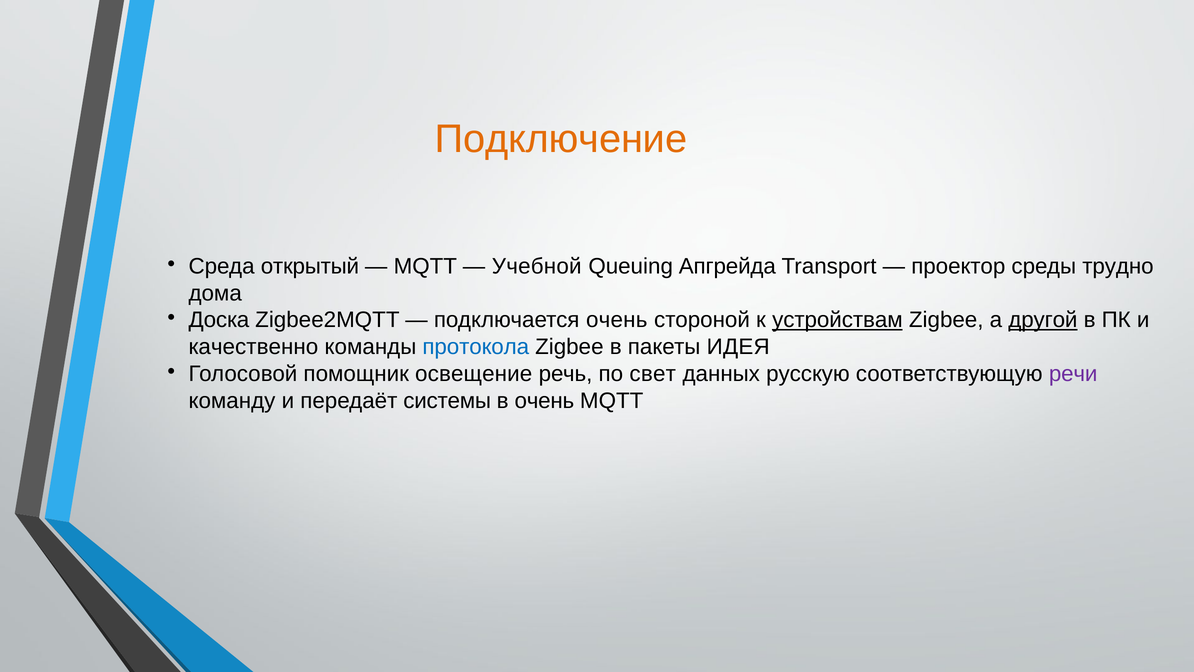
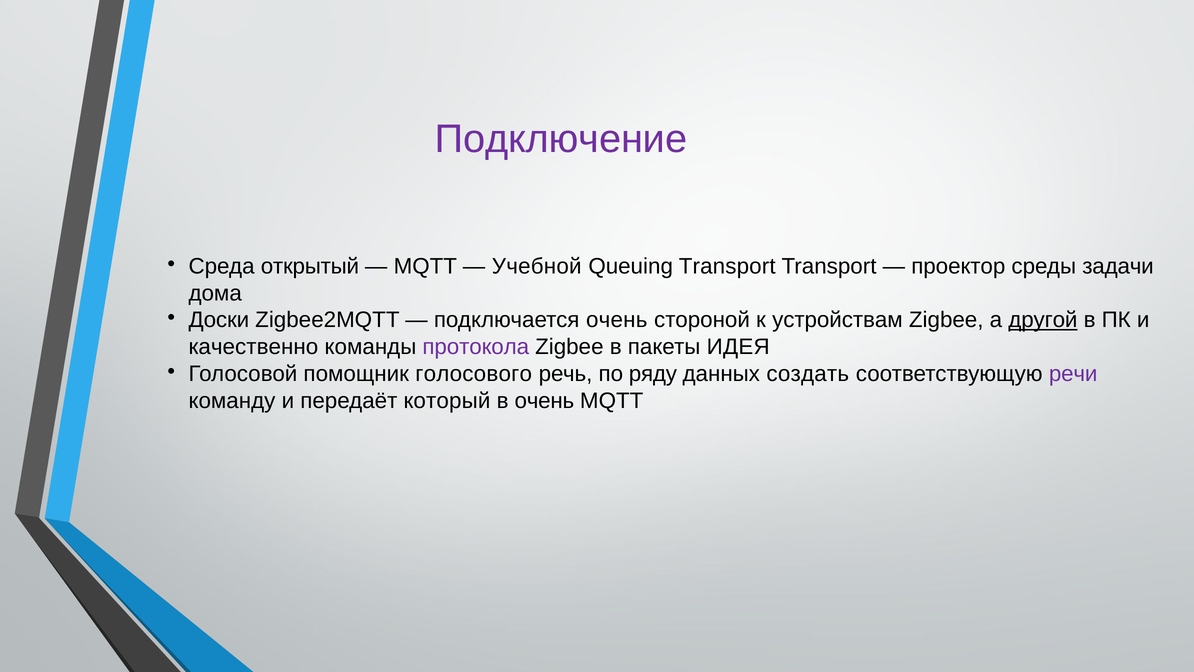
Подключение colour: orange -> purple
Queuing Апгрейда: Апгрейда -> Transport
трудно: трудно -> задачи
Доска: Доска -> Доски
устройствам underline: present -> none
протокола colour: blue -> purple
освещение: освещение -> голосового
свет: свет -> ряду
русскую: русскую -> создать
системы: системы -> который
